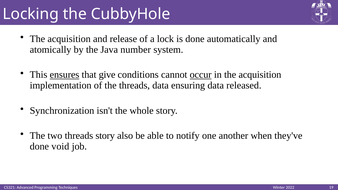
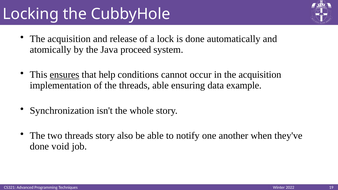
number: number -> proceed
give: give -> help
occur underline: present -> none
threads data: data -> able
released: released -> example
